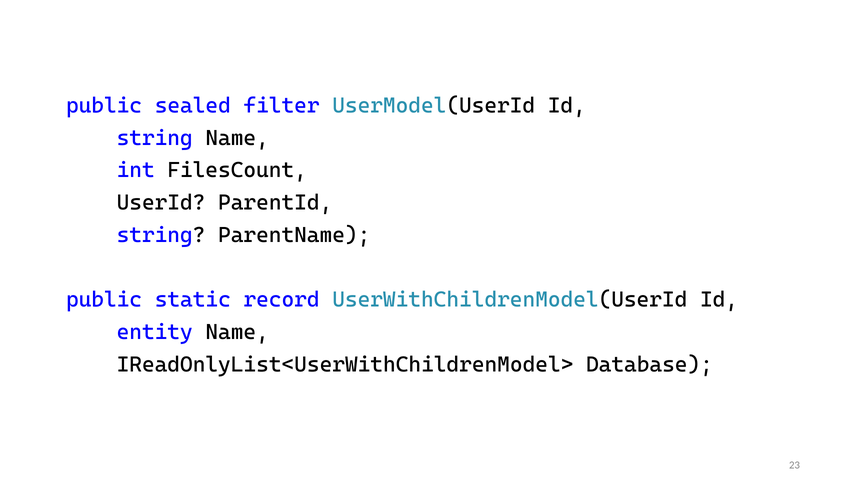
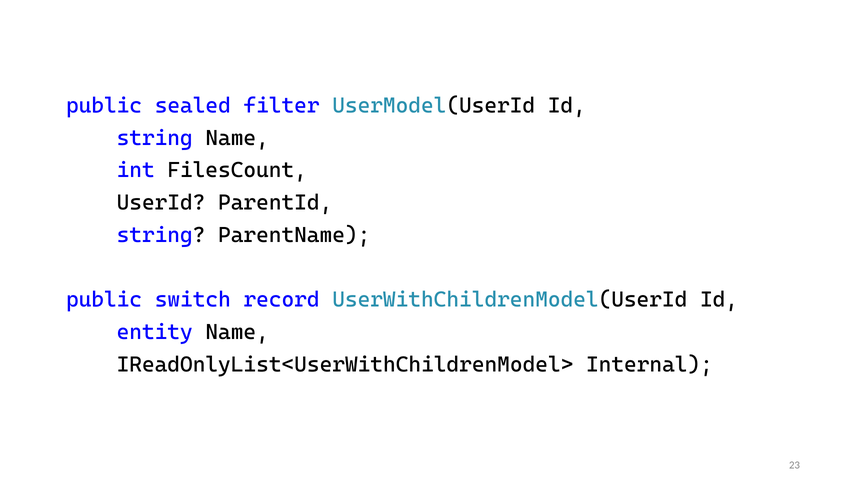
static: static -> switch
Database: Database -> Internal
